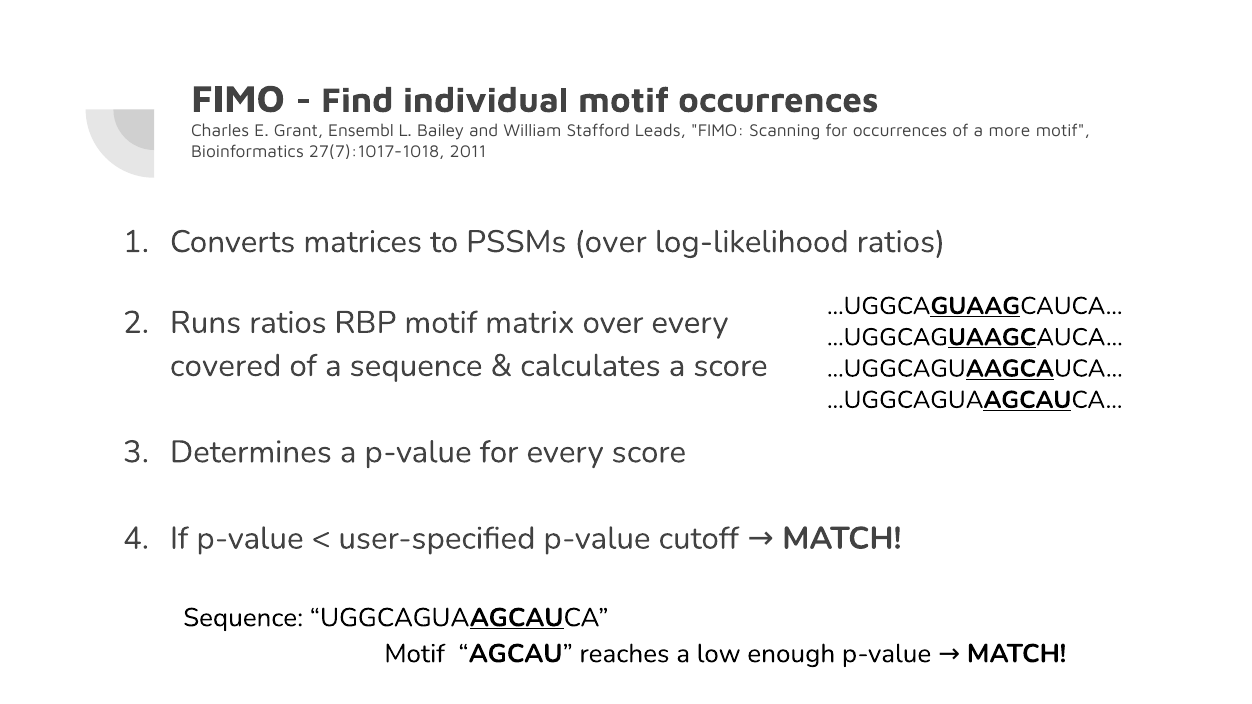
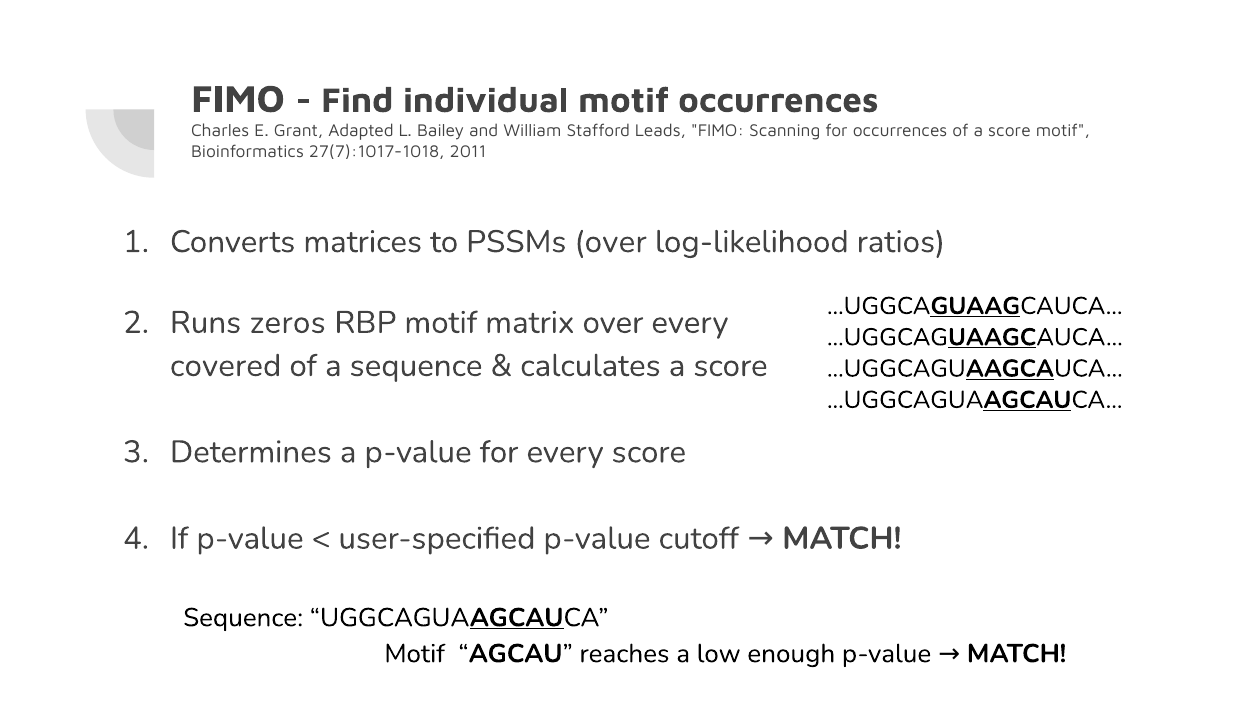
Ensembl: Ensembl -> Adapted
of a more: more -> score
Runs ratios: ratios -> zeros
